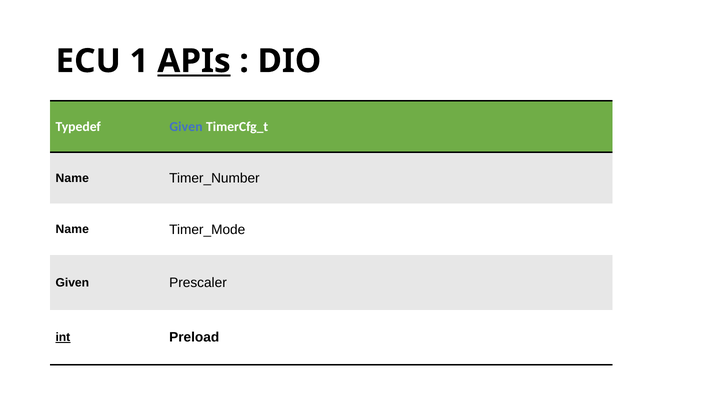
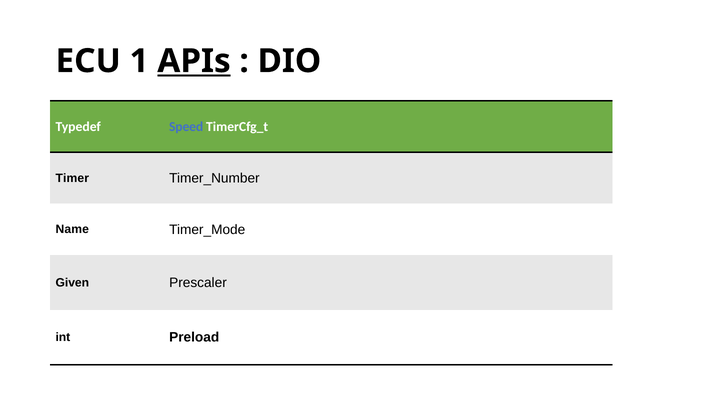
Typedef Given: Given -> Speed
Name at (72, 178): Name -> Timer
int underline: present -> none
